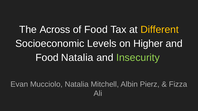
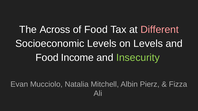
Different colour: yellow -> pink
on Higher: Higher -> Levels
Food Natalia: Natalia -> Income
